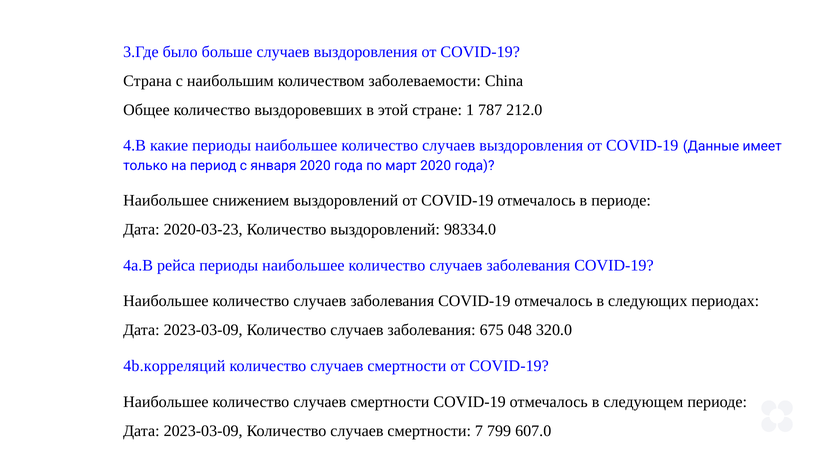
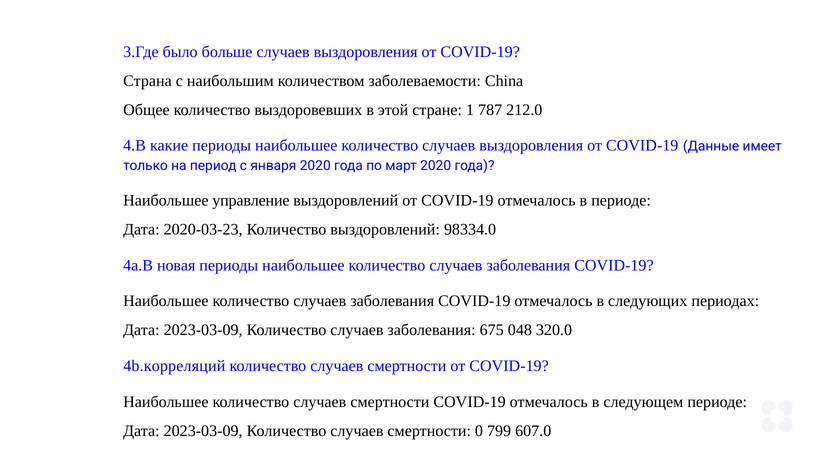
снижением: снижением -> управление
рейса: рейса -> новая
7: 7 -> 0
